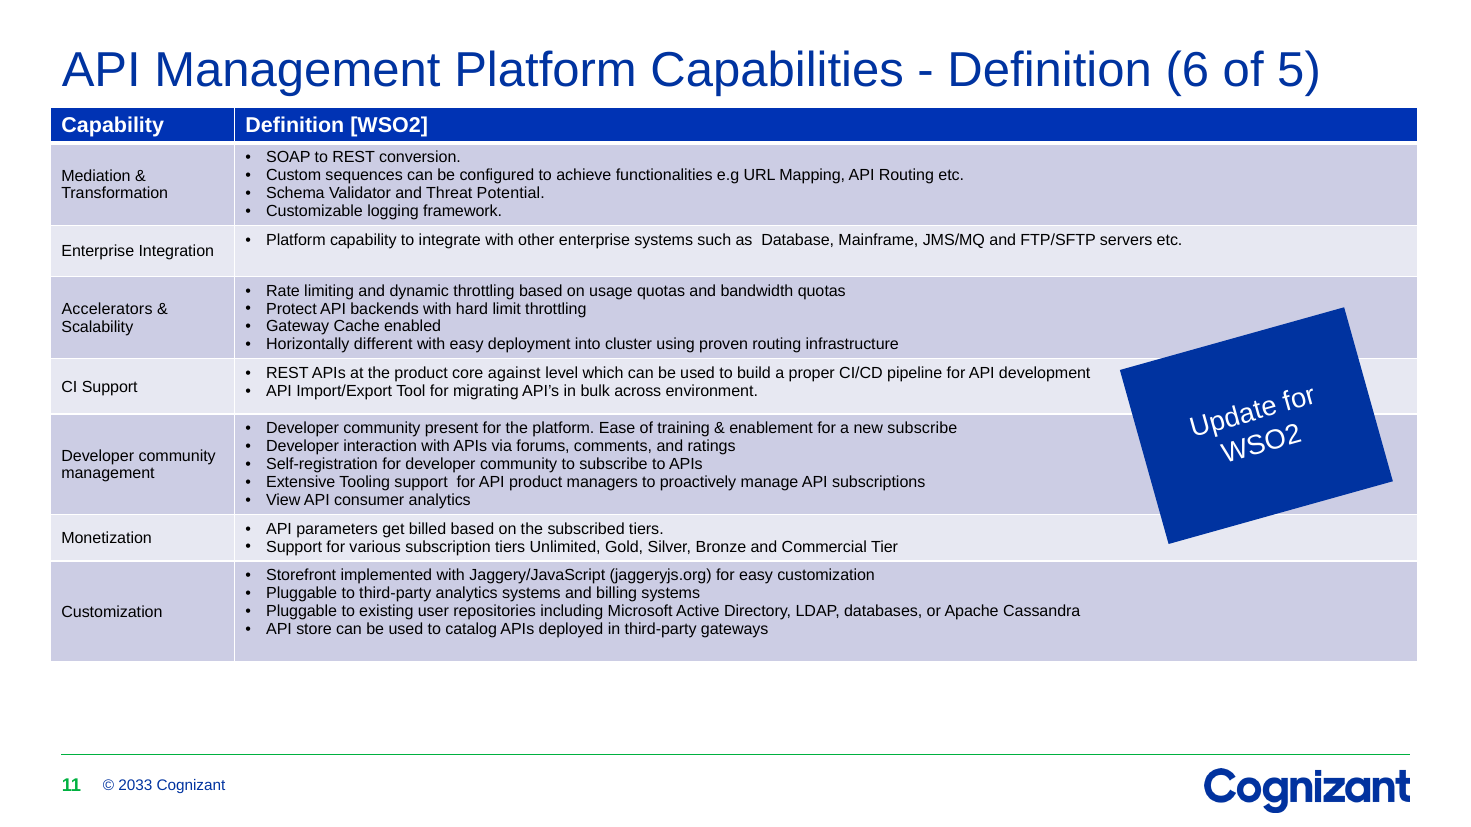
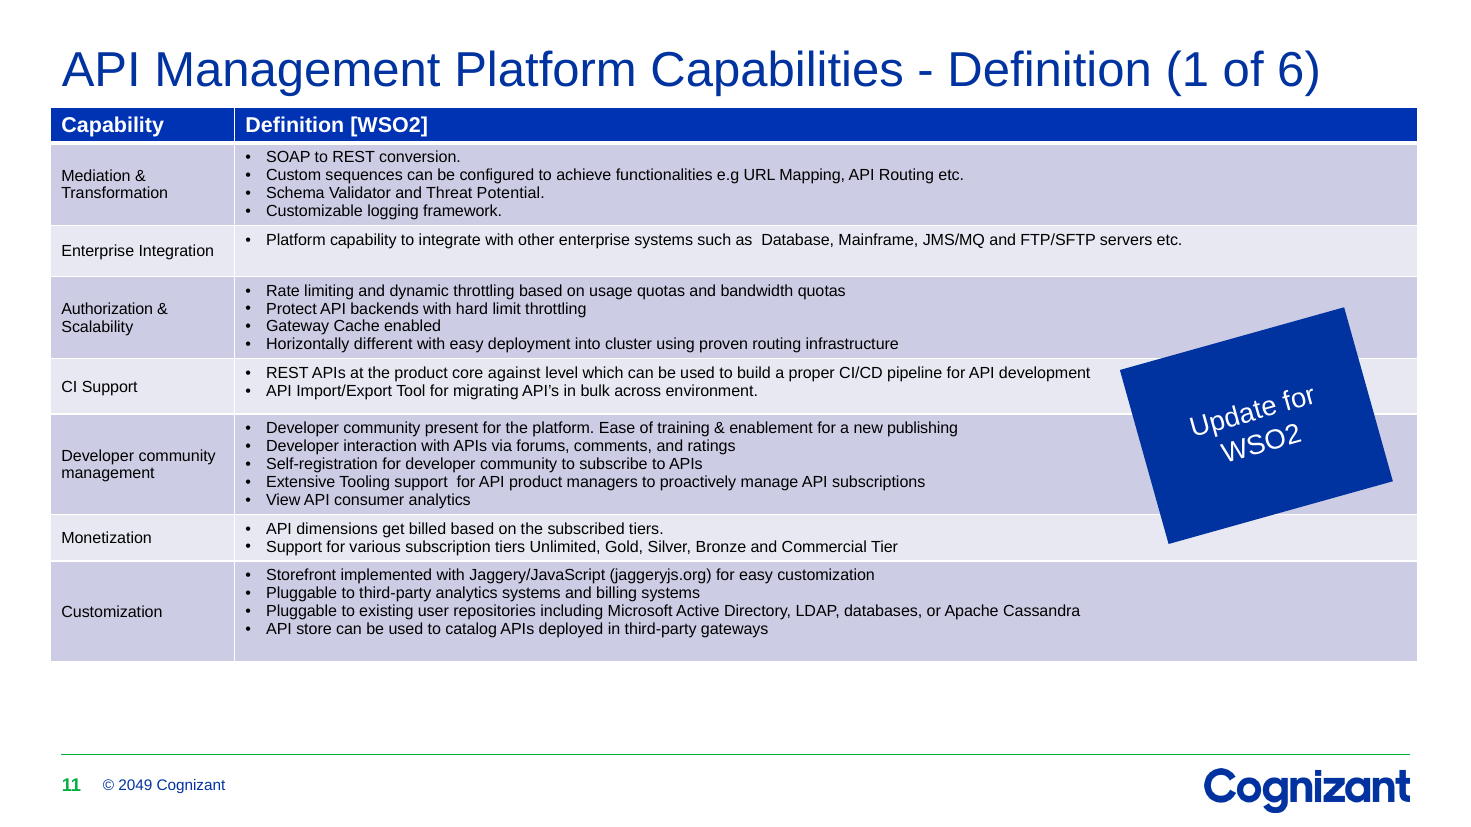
6: 6 -> 1
5: 5 -> 6
Accelerators: Accelerators -> Authorization
new subscribe: subscribe -> publishing
parameters: parameters -> dimensions
2033: 2033 -> 2049
